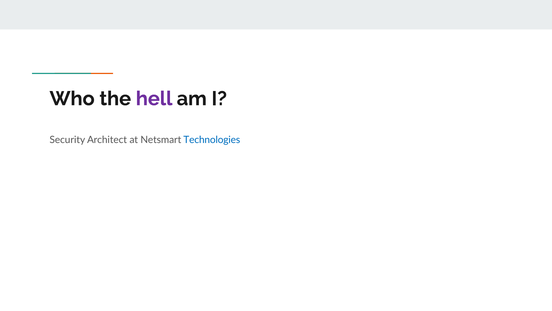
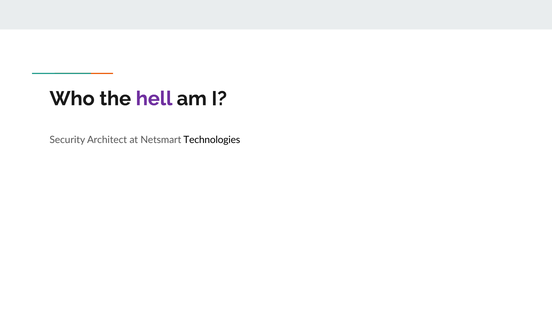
Technologies colour: blue -> black
